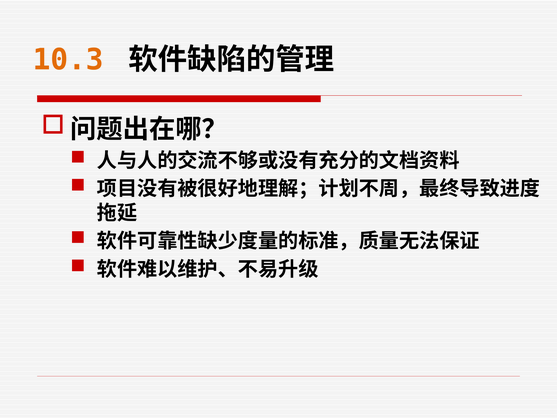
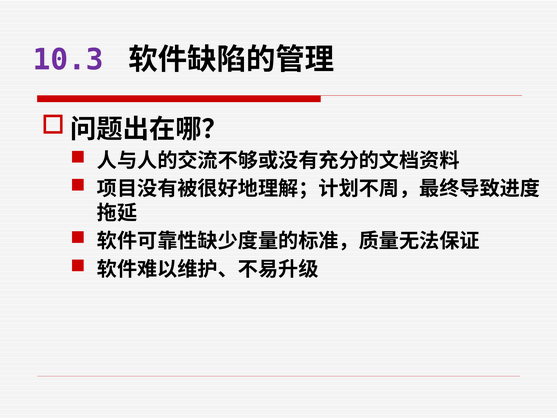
10.3 colour: orange -> purple
